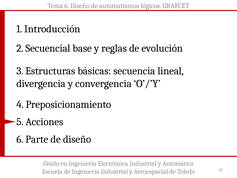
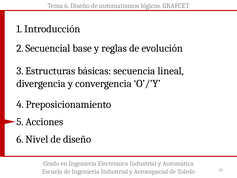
Parte: Parte -> Nivel
